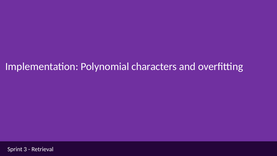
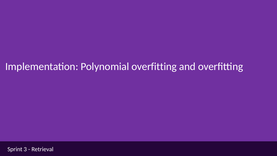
Polynomial characters: characters -> overfitting
